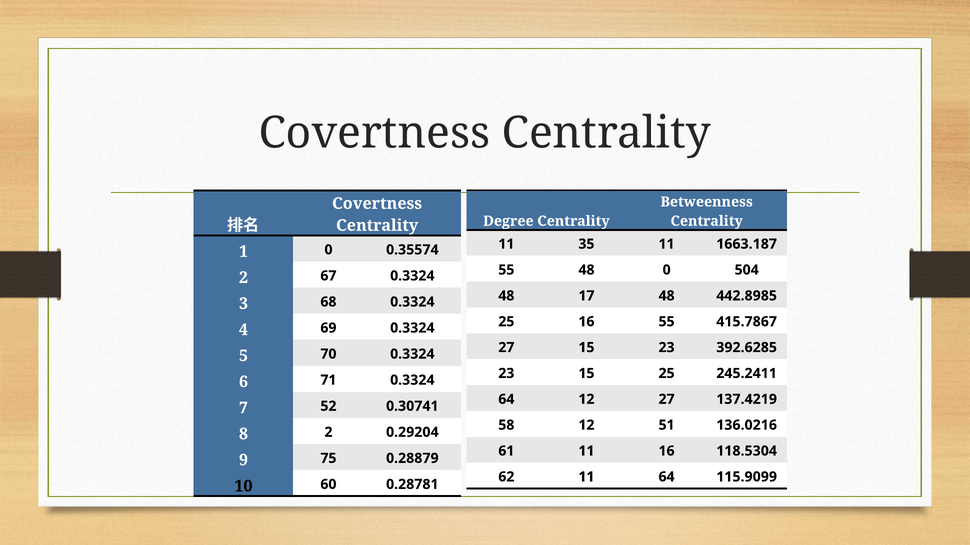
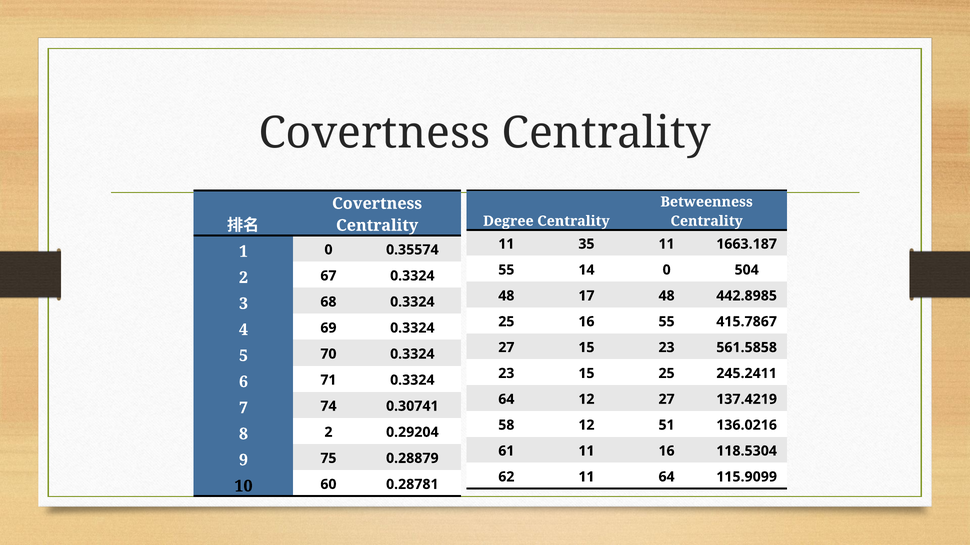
55 48: 48 -> 14
392.6285: 392.6285 -> 561.5858
52: 52 -> 74
